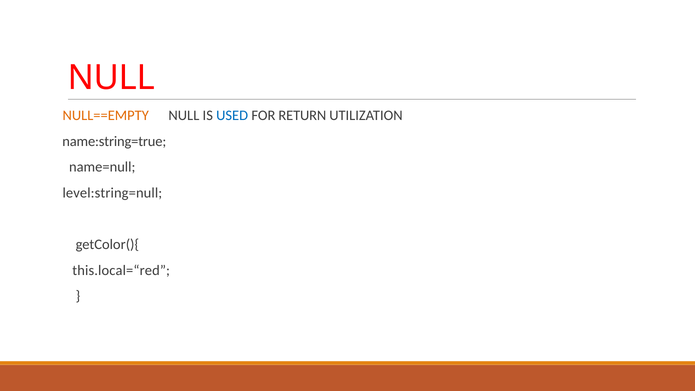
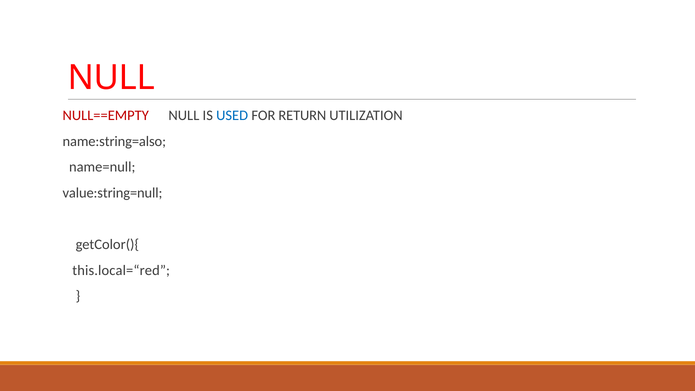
NULL==EMPTY colour: orange -> red
name:string=true: name:string=true -> name:string=also
level:string=null: level:string=null -> value:string=null
